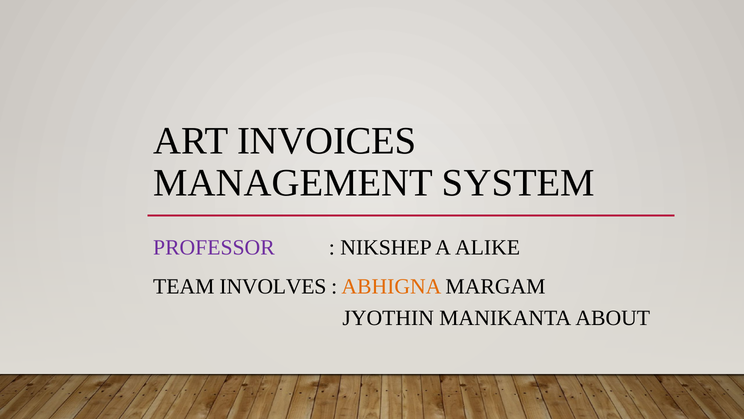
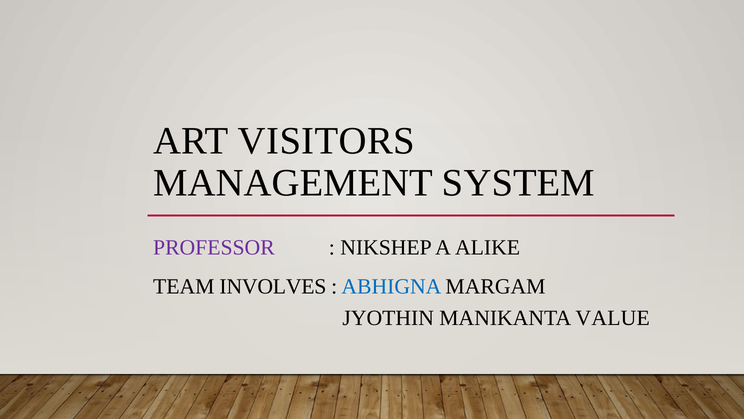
INVOICES: INVOICES -> VISITORS
ABHIGNA colour: orange -> blue
ABOUT: ABOUT -> VALUE
